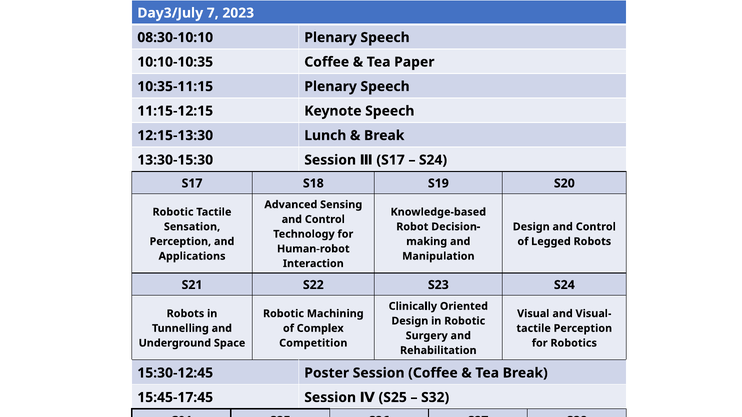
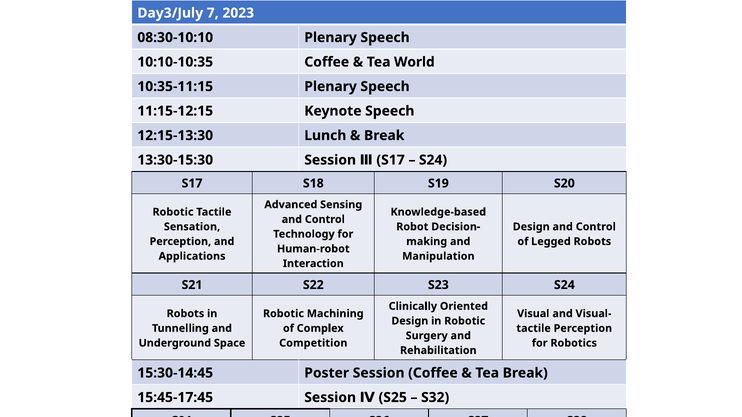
Tea Paper: Paper -> World
15:30-12:45: 15:30-12:45 -> 15:30-14:45
